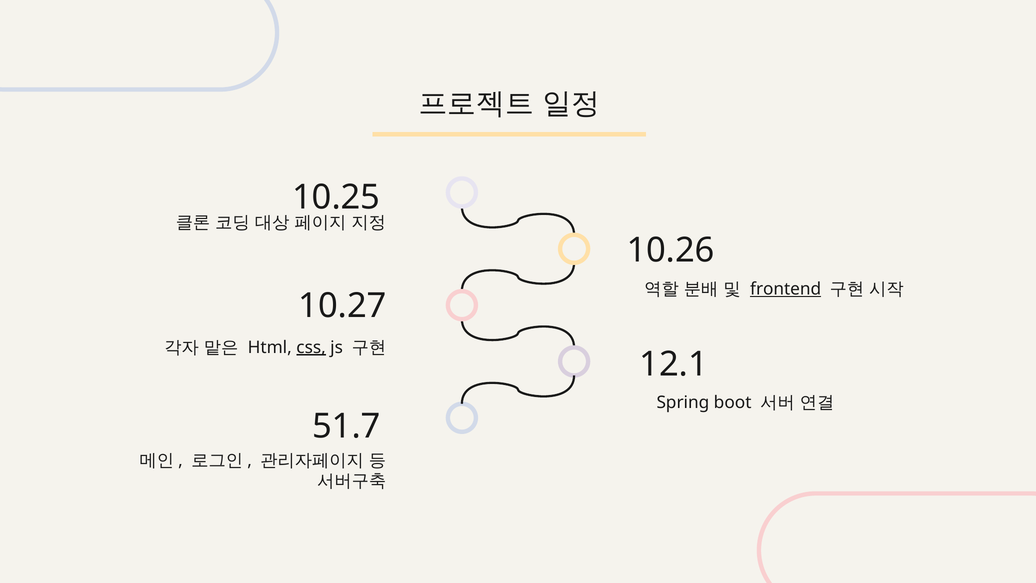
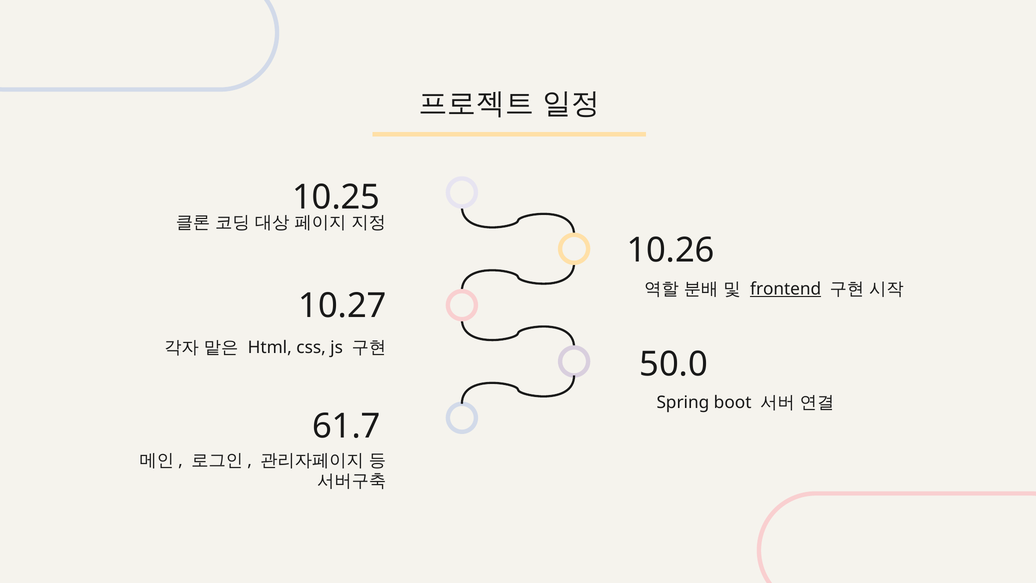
css underline: present -> none
12.1: 12.1 -> 50.0
51.7: 51.7 -> 61.7
